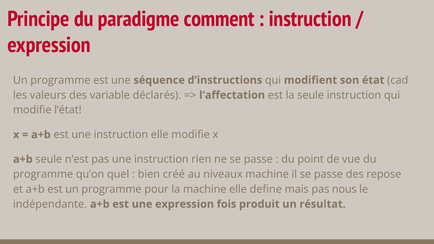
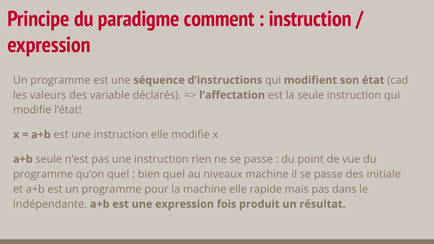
bien créé: créé -> quel
repose: repose -> initiale
define: define -> rapide
nous: nous -> dans
